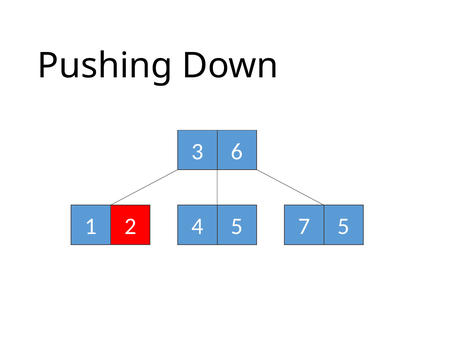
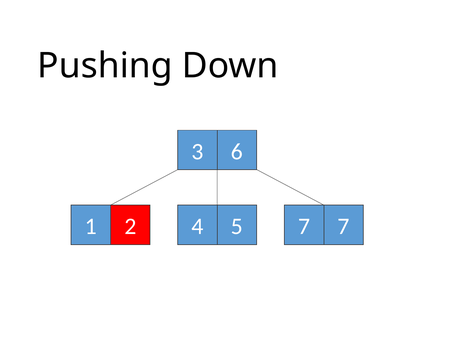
7 5: 5 -> 7
